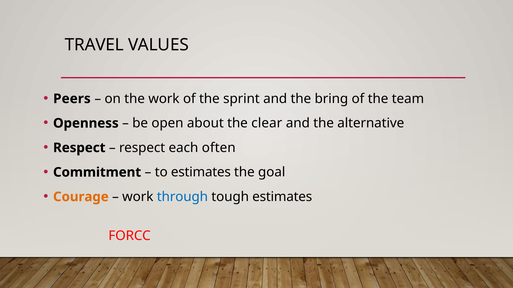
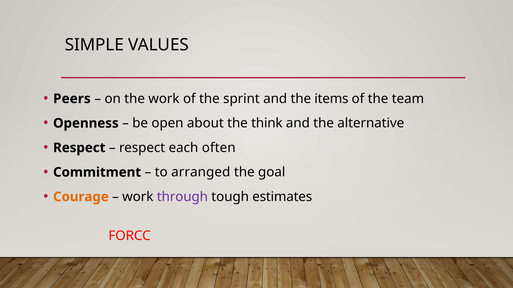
TRAVEL: TRAVEL -> SIMPLE
bring: bring -> items
clear: clear -> think
to estimates: estimates -> arranged
through colour: blue -> purple
